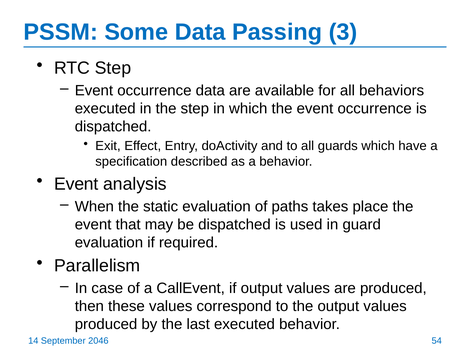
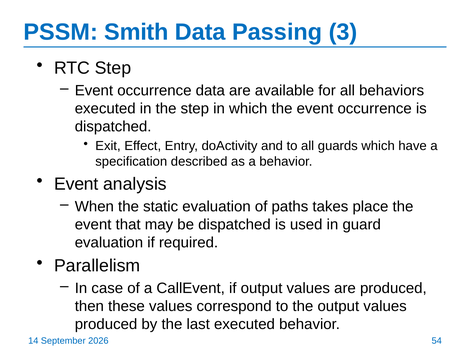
Some: Some -> Smith
2046: 2046 -> 2026
